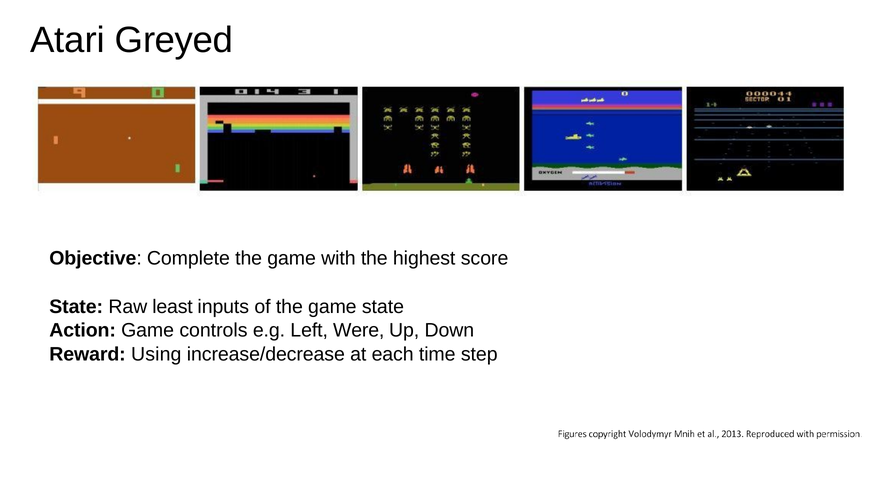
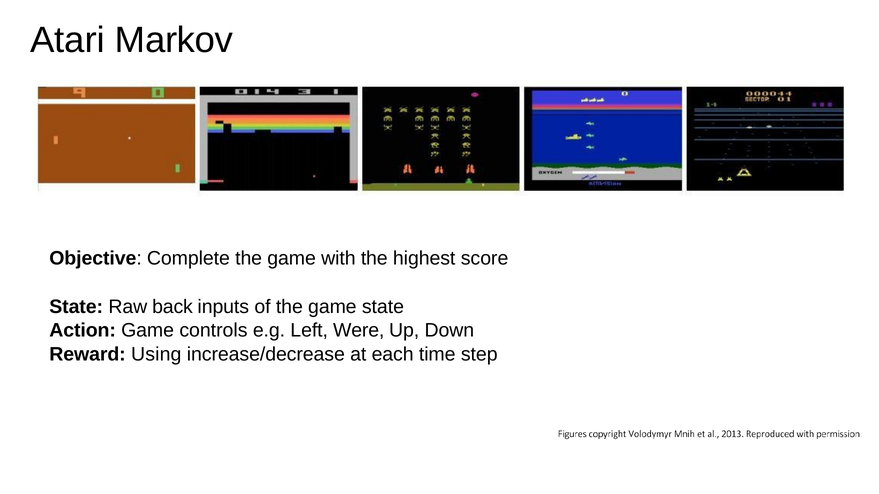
Greyed: Greyed -> Markov
least: least -> back
